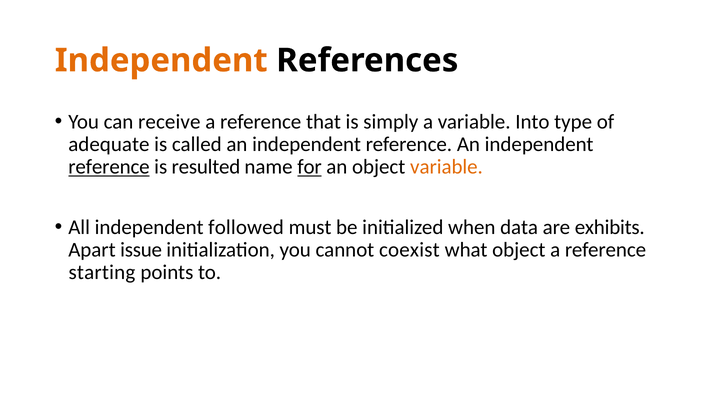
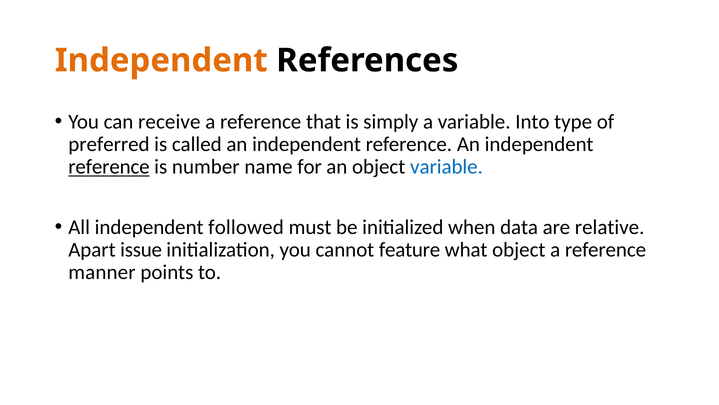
adequate: adequate -> preferred
resulted: resulted -> number
for underline: present -> none
variable at (446, 167) colour: orange -> blue
exhibits: exhibits -> relative
coexist: coexist -> feature
starting: starting -> manner
